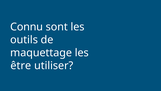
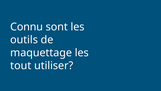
être: être -> tout
